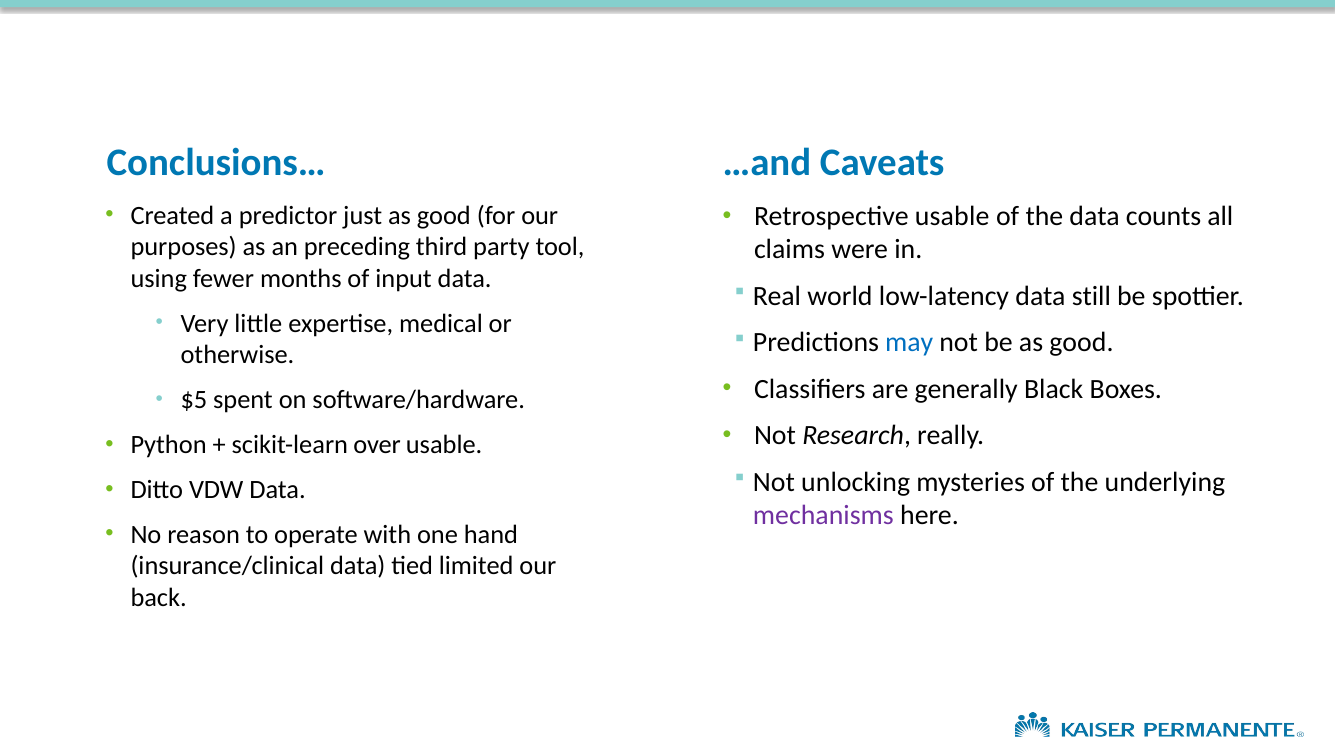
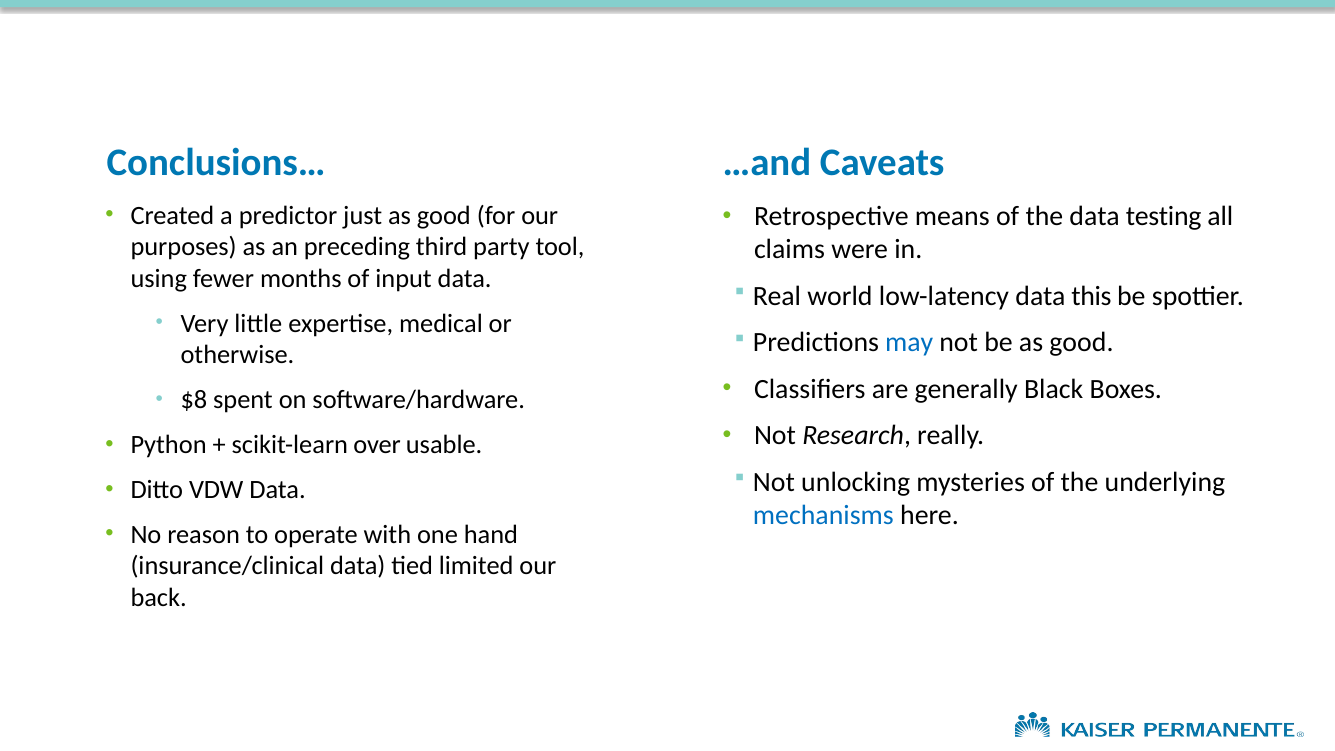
Retrospective usable: usable -> means
counts: counts -> testing
still: still -> this
$5: $5 -> $8
mechanisms colour: purple -> blue
